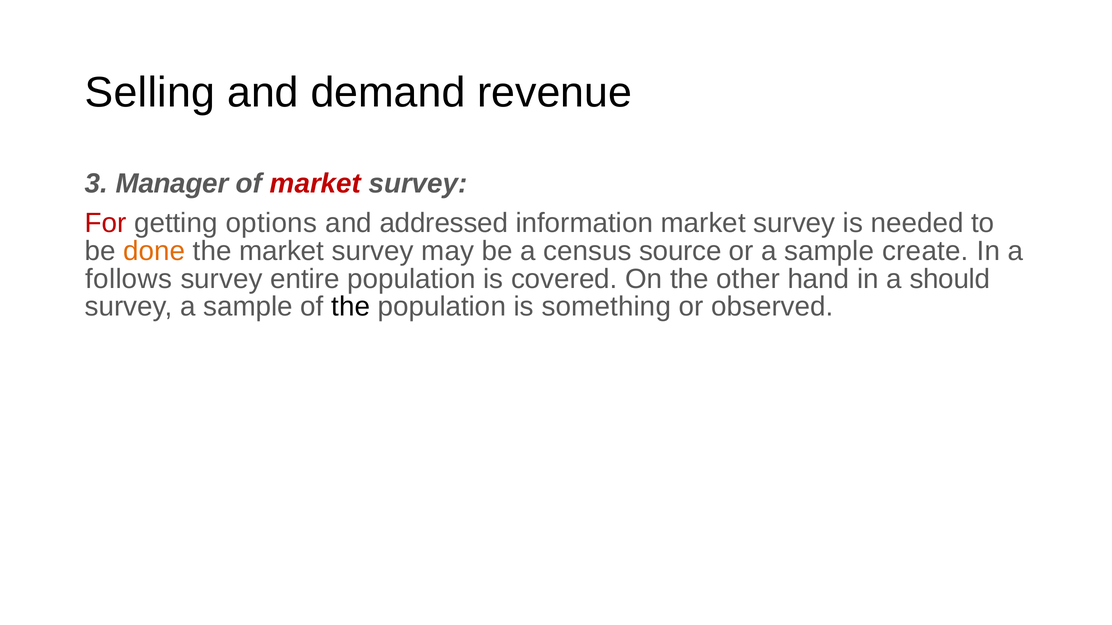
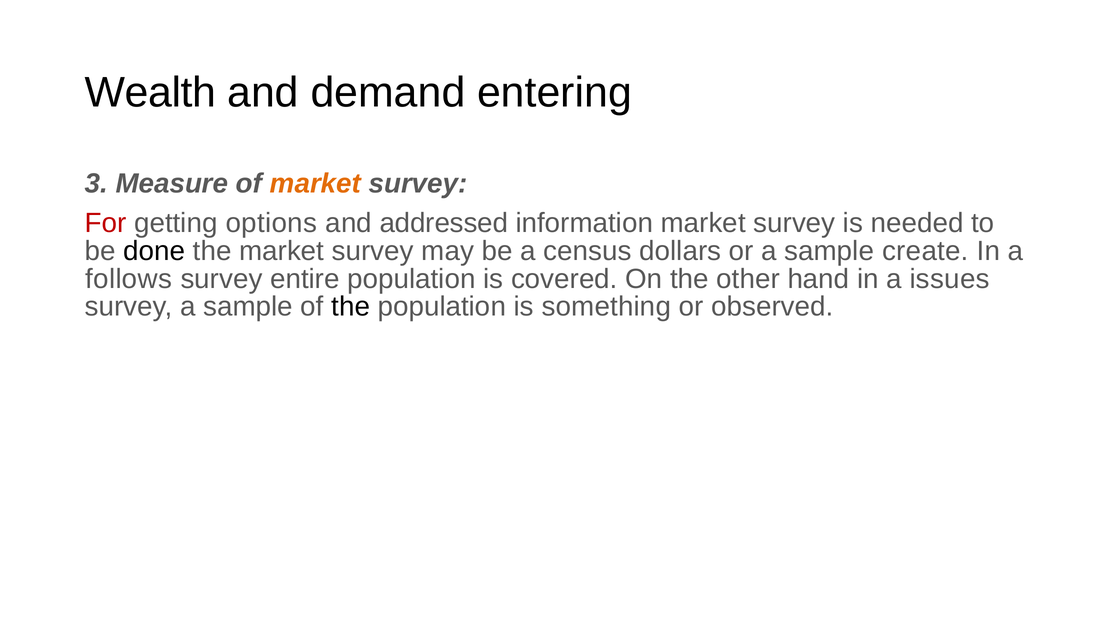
Selling: Selling -> Wealth
revenue: revenue -> entering
Manager: Manager -> Measure
market at (315, 184) colour: red -> orange
done colour: orange -> black
source: source -> dollars
should: should -> issues
